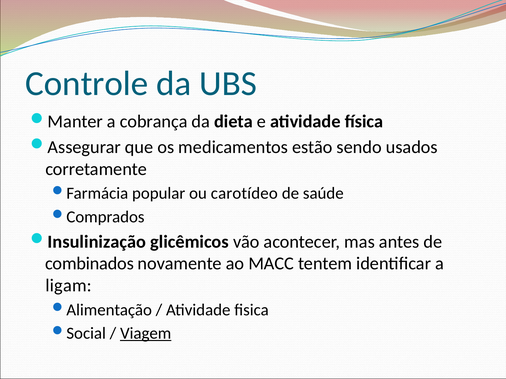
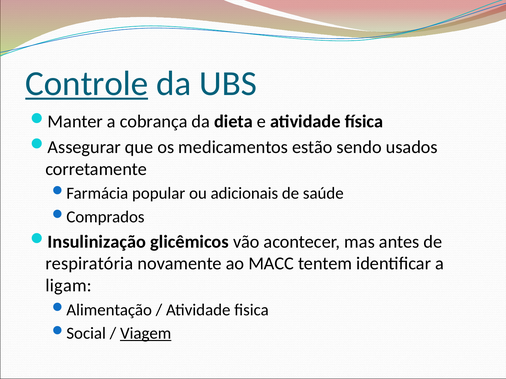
Controle underline: none -> present
carotídeo: carotídeo -> adicionais
combinados: combinados -> respiratória
